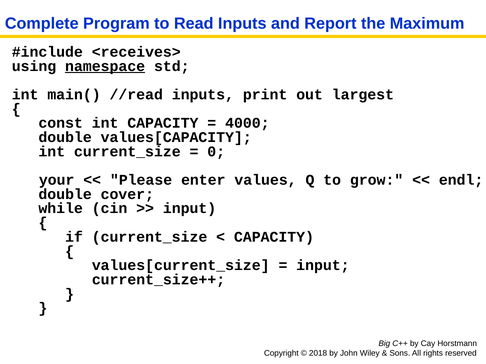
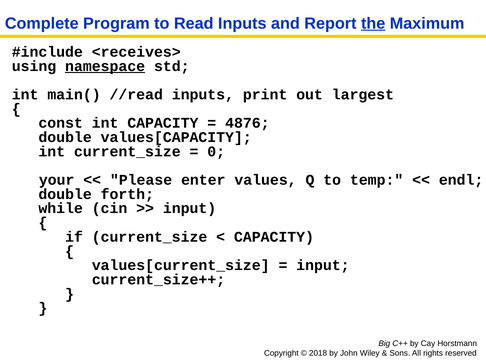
the underline: none -> present
4000: 4000 -> 4876
grow: grow -> temp
cover: cover -> forth
